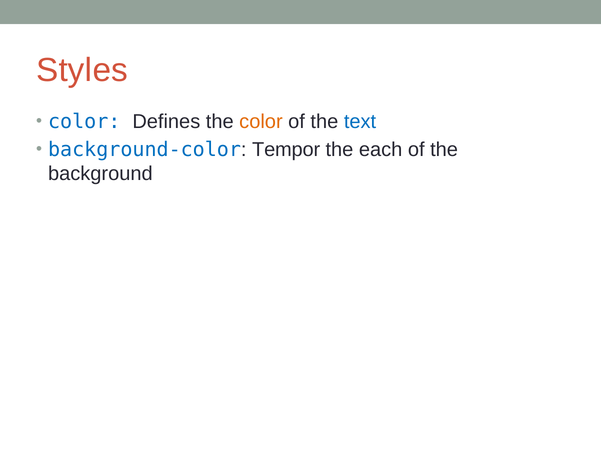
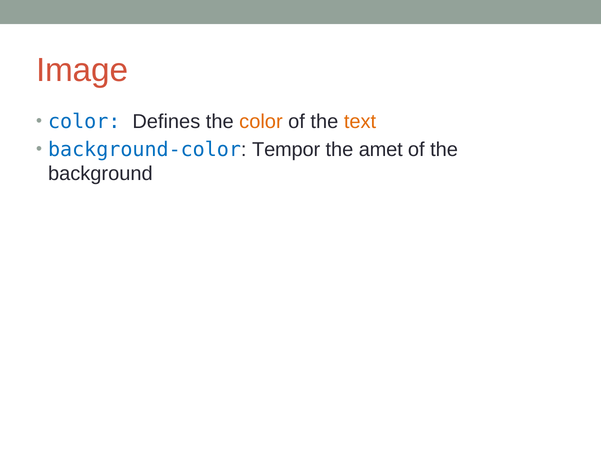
Styles: Styles -> Image
text colour: blue -> orange
each: each -> amet
